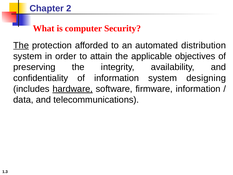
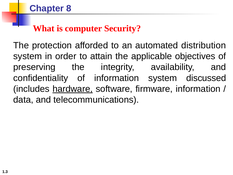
2: 2 -> 8
The at (21, 45) underline: present -> none
designing: designing -> discussed
